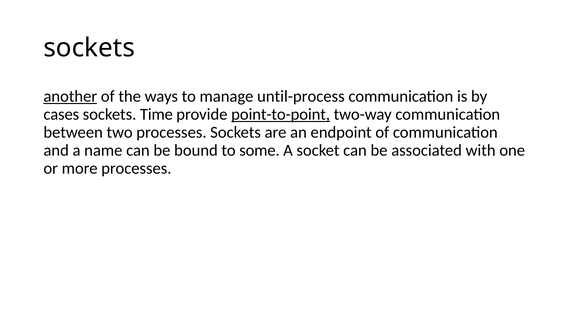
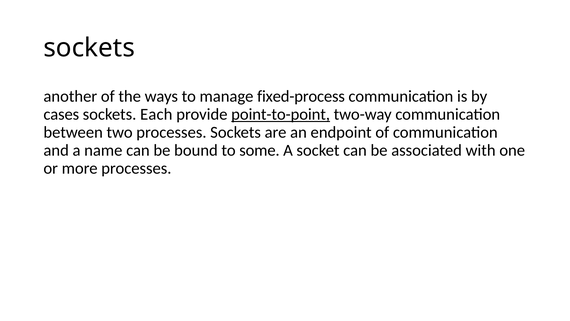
another underline: present -> none
until-process: until-process -> fixed-process
Time: Time -> Each
